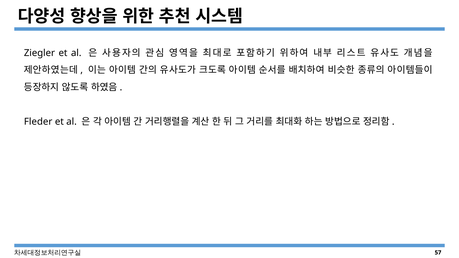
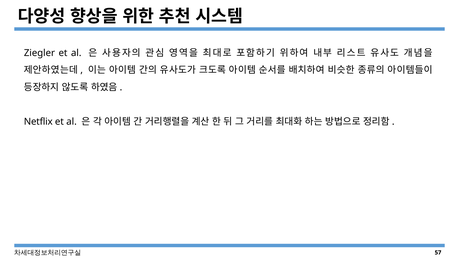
Fleder: Fleder -> Netflix
